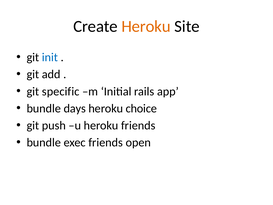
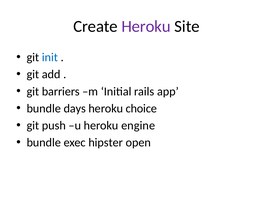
Heroku at (146, 26) colour: orange -> purple
specific: specific -> barriers
heroku friends: friends -> engine
exec friends: friends -> hipster
